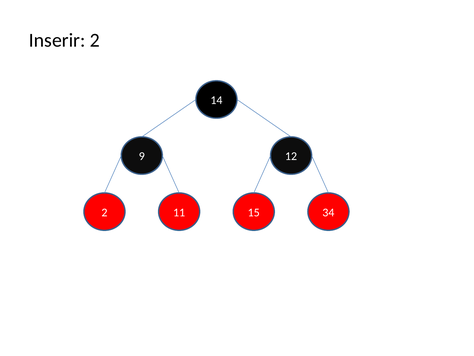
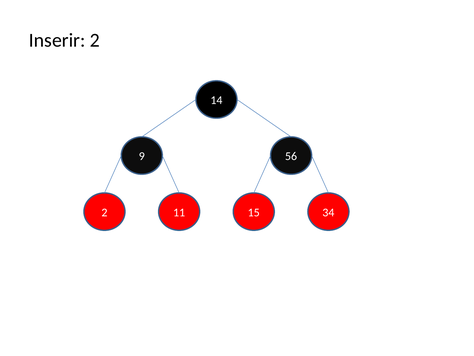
12: 12 -> 56
